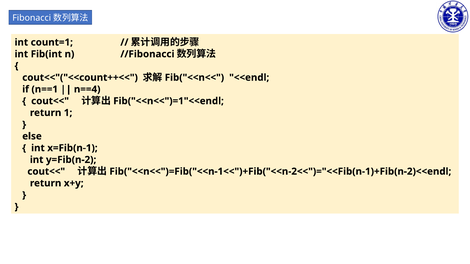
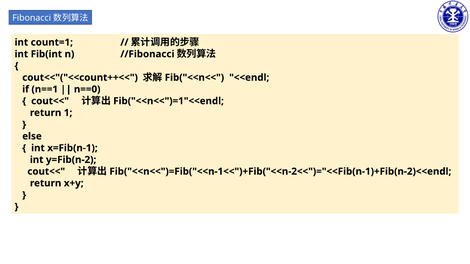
n==4: n==4 -> n==0
